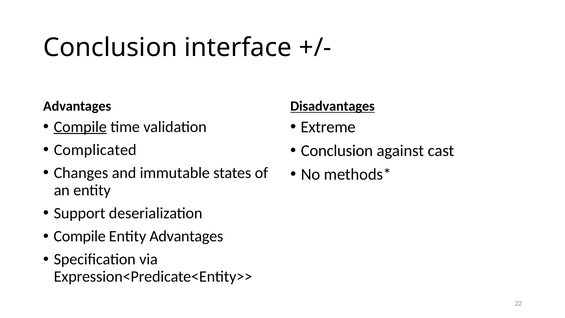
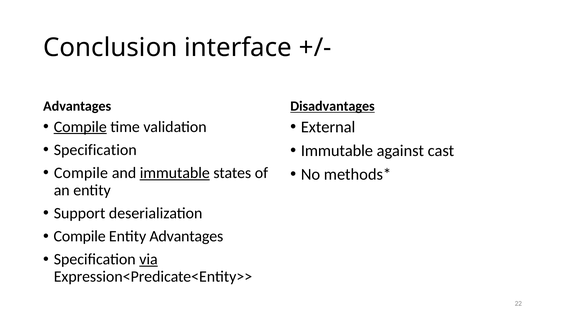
Extreme: Extreme -> External
Complicated at (95, 150): Complicated -> Specification
Conclusion at (337, 151): Conclusion -> Immutable
Changes at (81, 173): Changes -> Compile
immutable at (175, 173) underline: none -> present
via underline: none -> present
